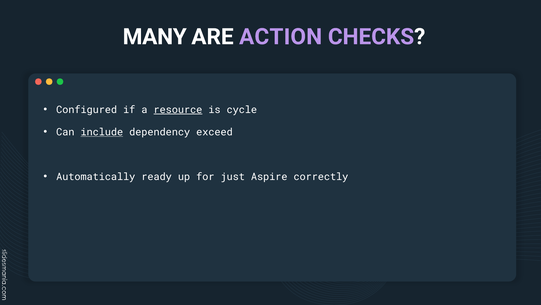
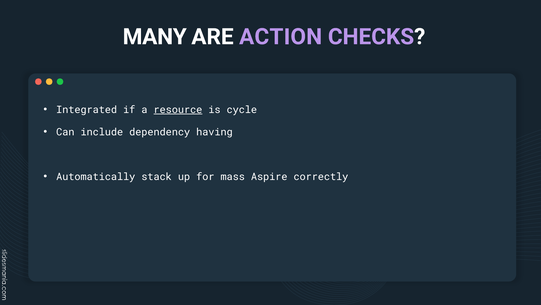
Configured: Configured -> Integrated
include underline: present -> none
exceed: exceed -> having
ready: ready -> stack
just: just -> mass
